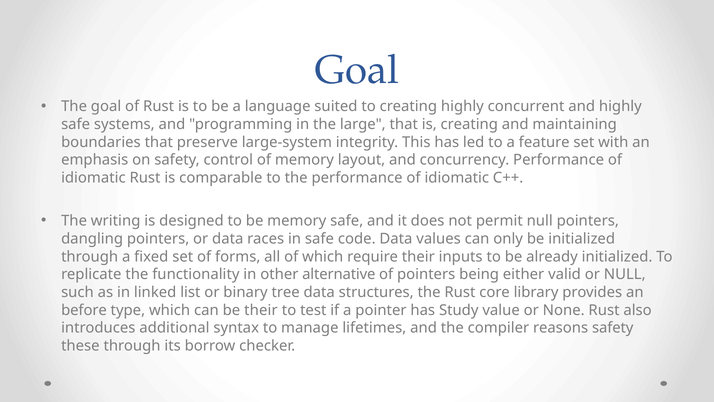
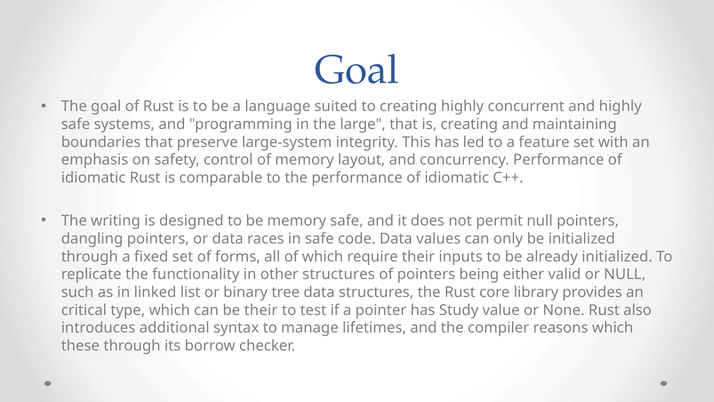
other alternative: alternative -> structures
before: before -> critical
reasons safety: safety -> which
